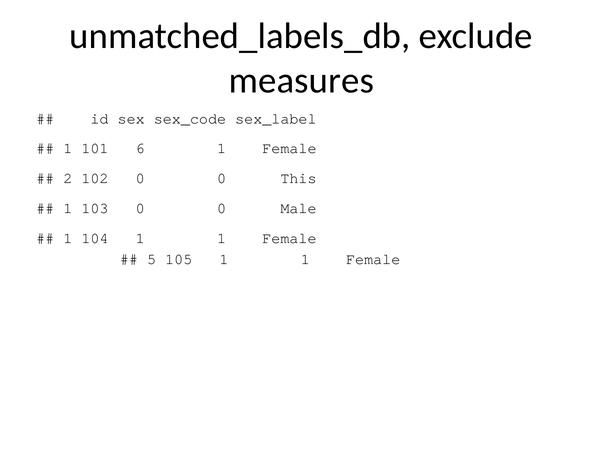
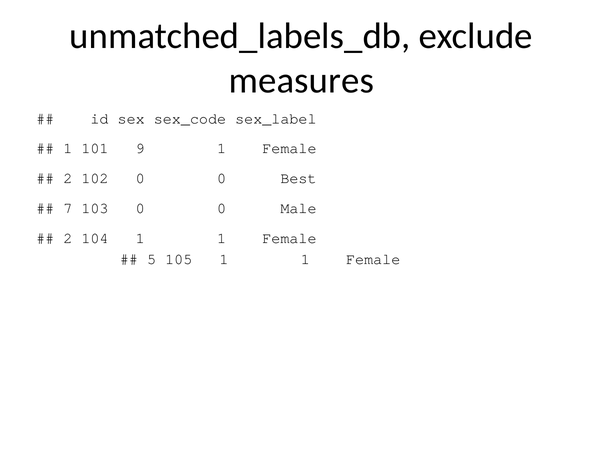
6: 6 -> 9
This: This -> Best
1 at (68, 209): 1 -> 7
1 at (68, 238): 1 -> 2
